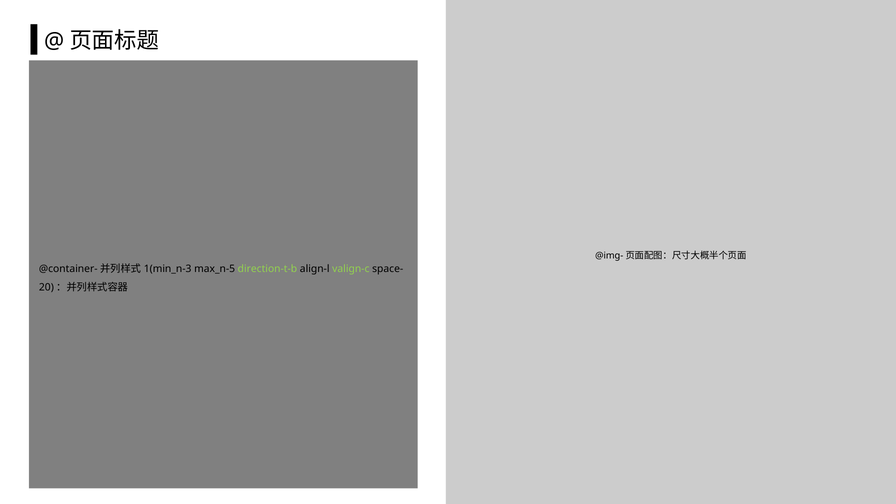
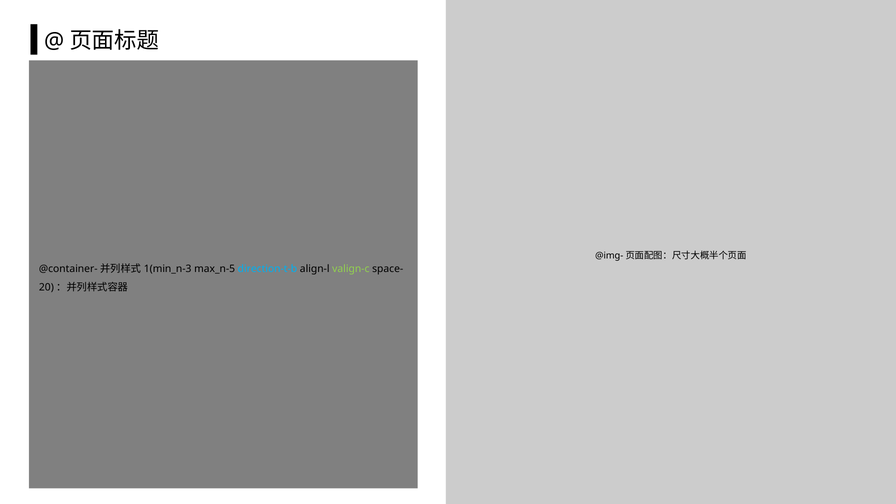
direction-t-b colour: light green -> light blue
